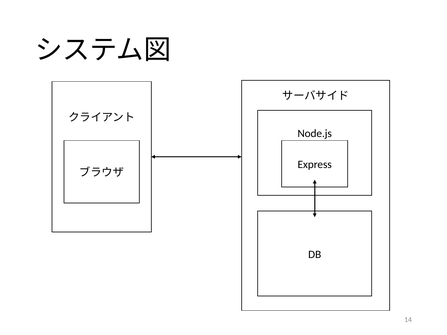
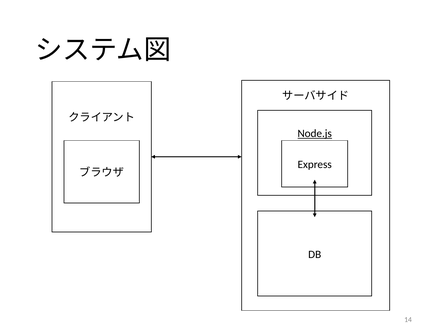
Node.js underline: none -> present
